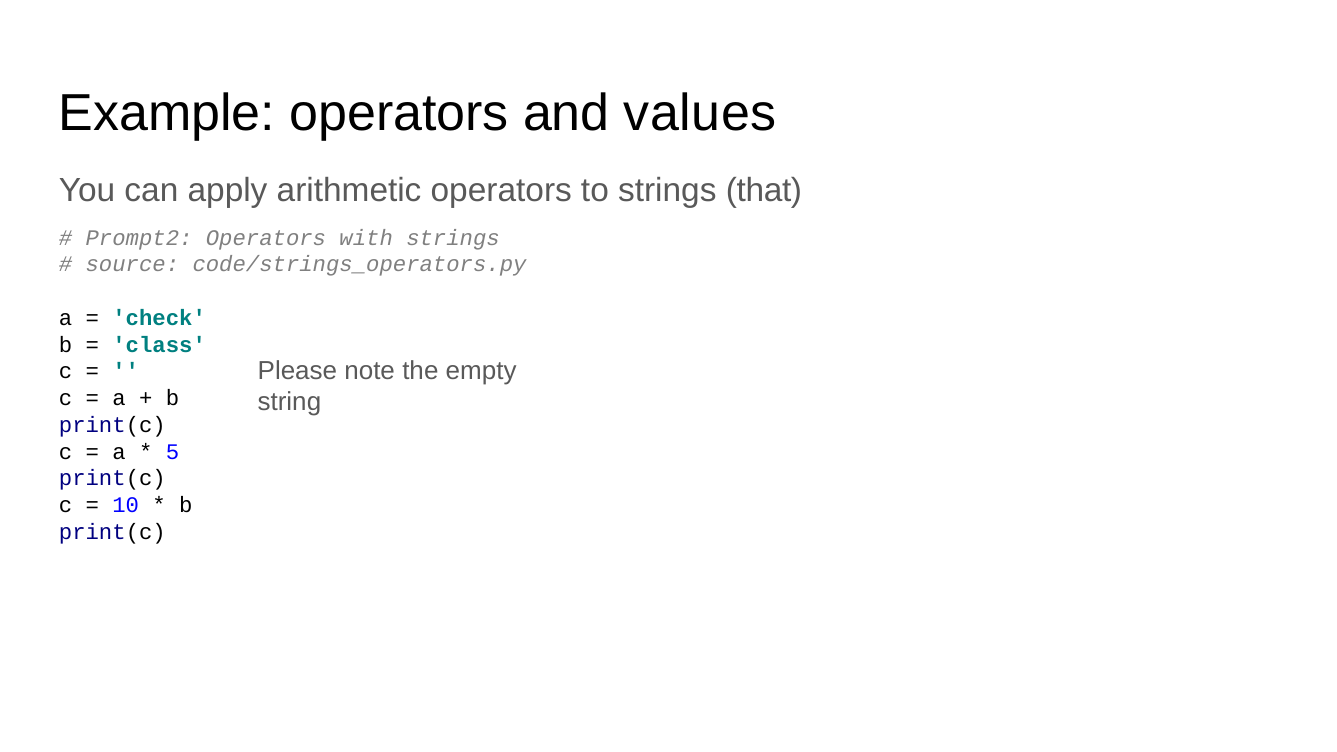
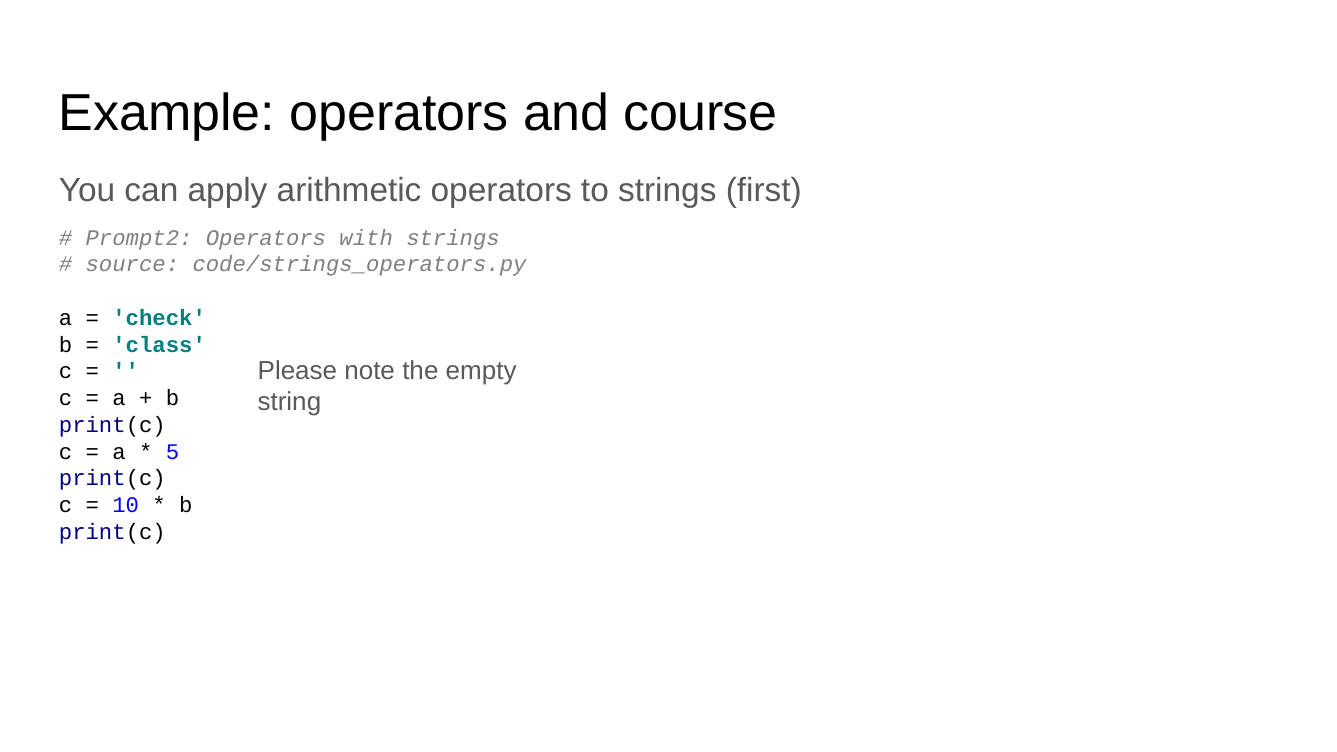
values: values -> course
that: that -> first
